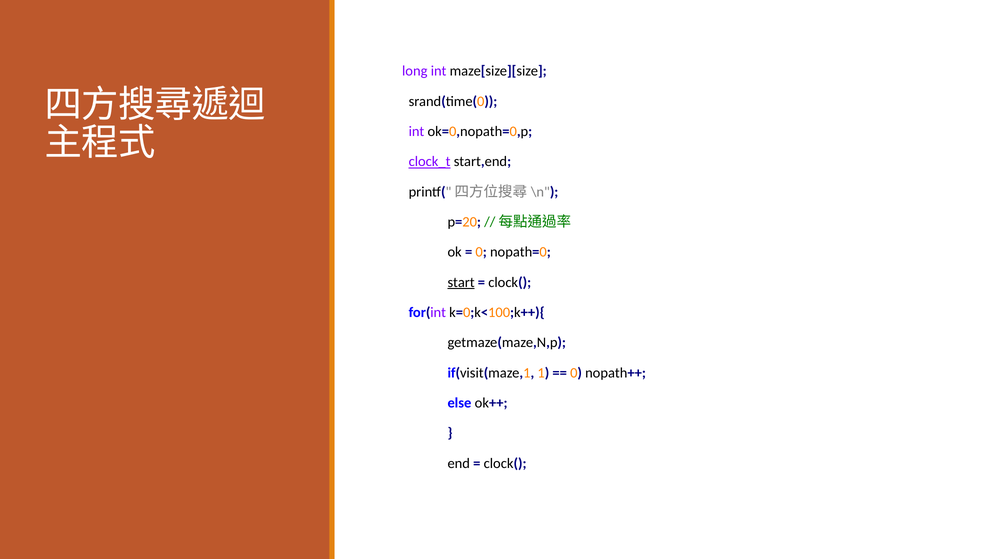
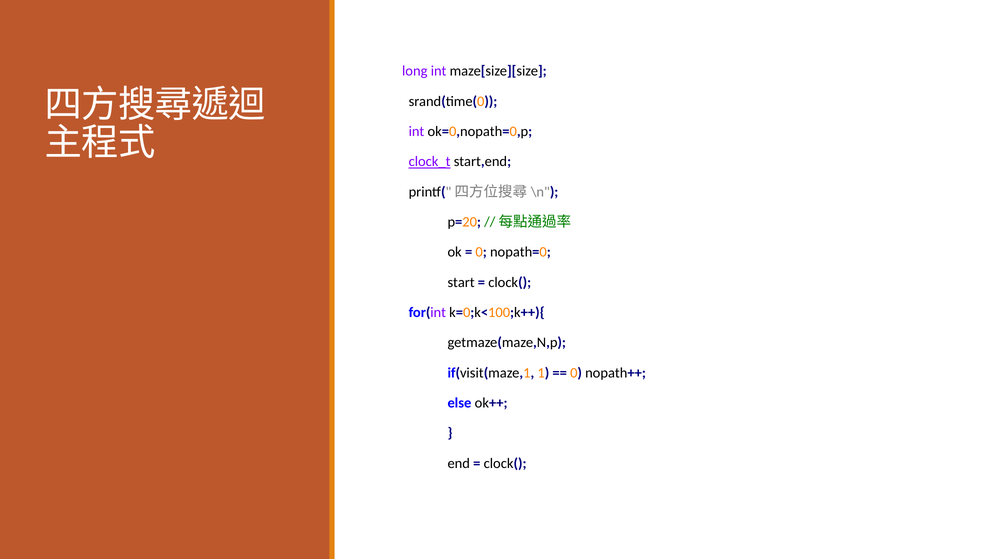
start underline: present -> none
